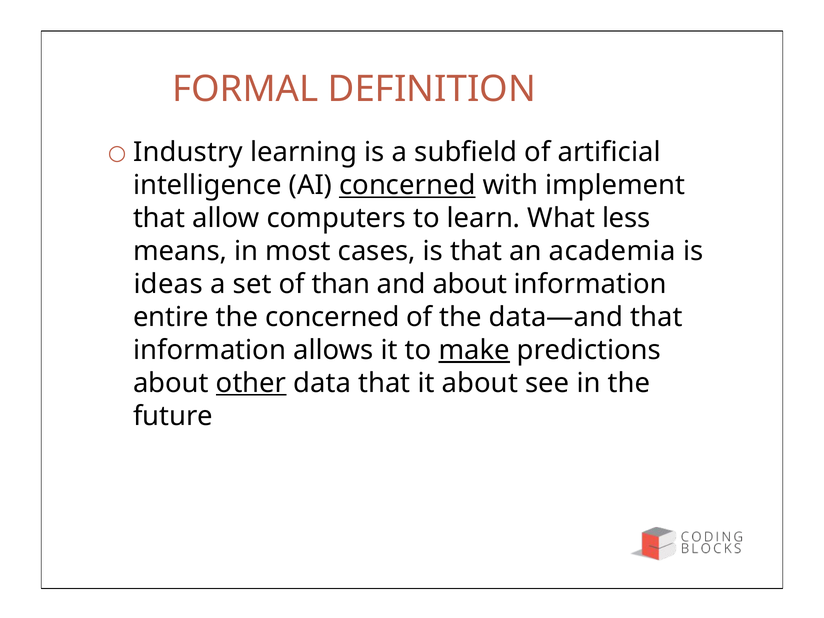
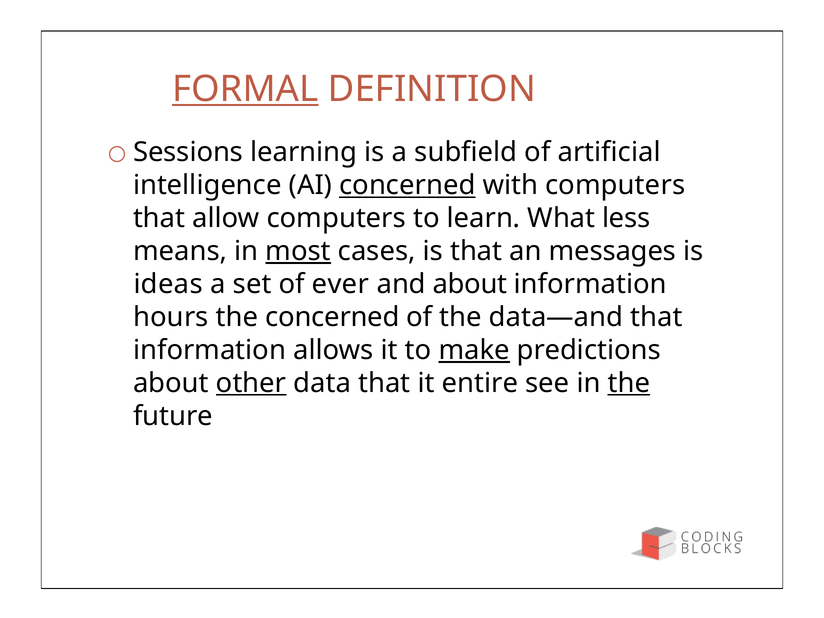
FORMAL underline: none -> present
Industry: Industry -> Sessions
with implement: implement -> computers
most underline: none -> present
academia: academia -> messages
than: than -> ever
entire: entire -> hours
it about: about -> entire
the at (629, 383) underline: none -> present
